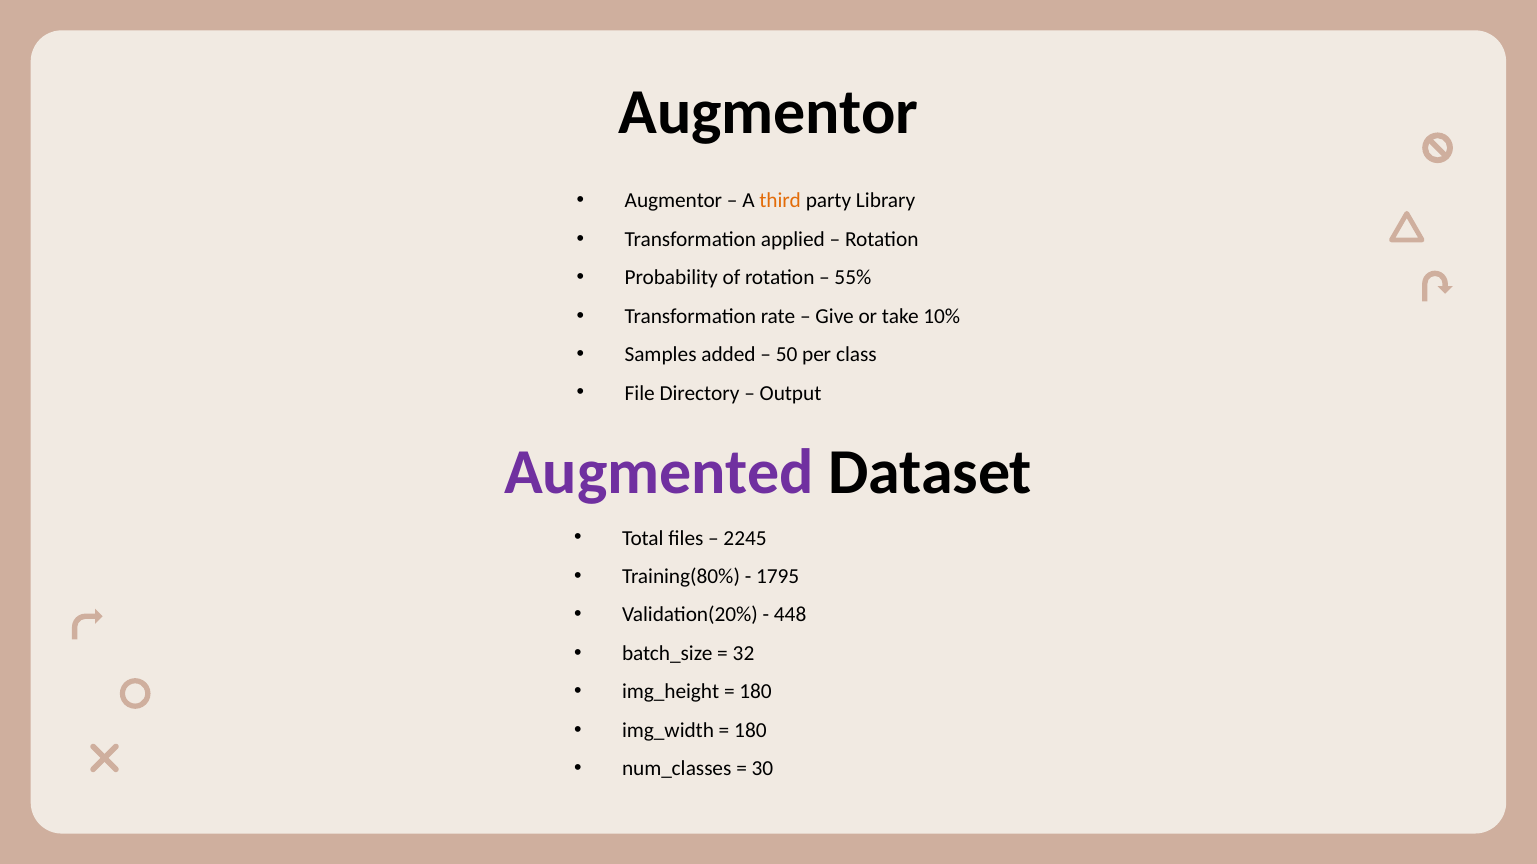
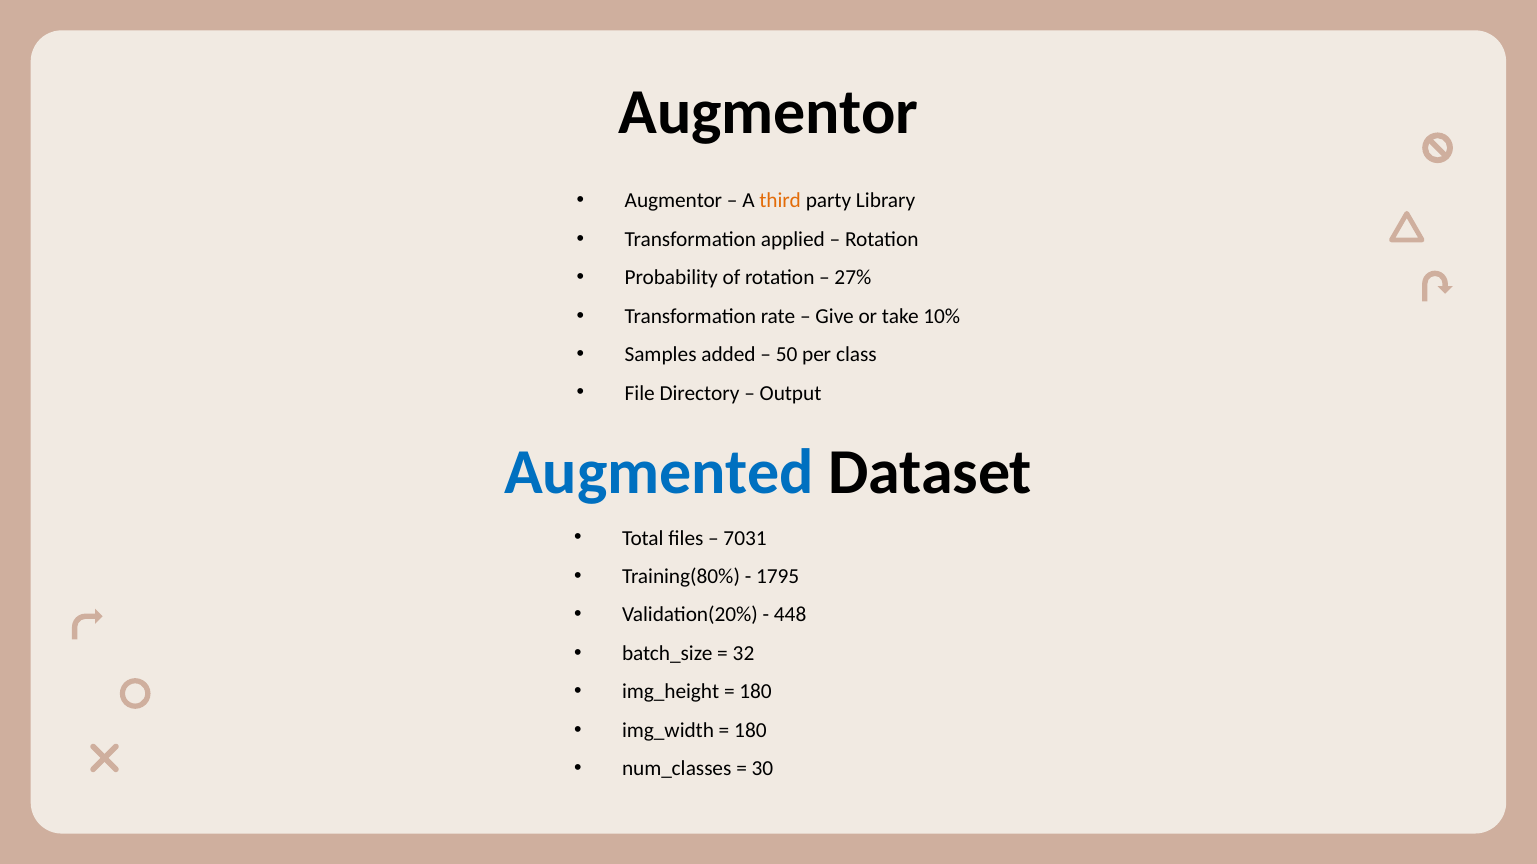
55%: 55% -> 27%
Augmented colour: purple -> blue
2245: 2245 -> 7031
